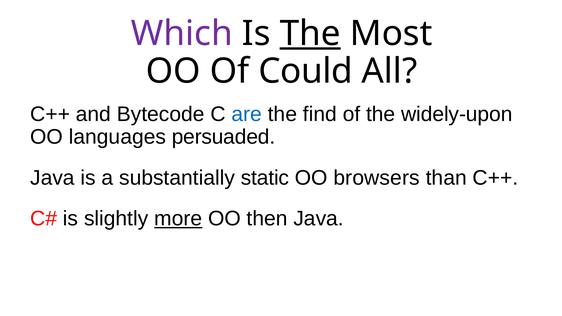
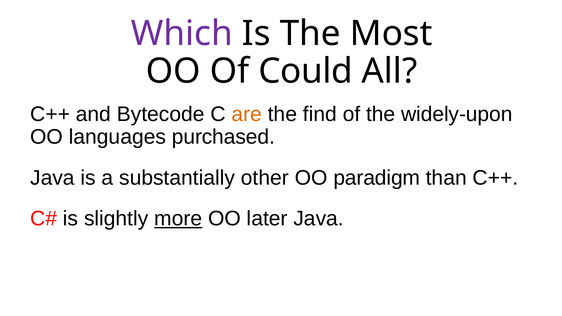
The at (310, 33) underline: present -> none
are colour: blue -> orange
persuaded: persuaded -> purchased
static: static -> other
browsers: browsers -> paradigm
then: then -> later
